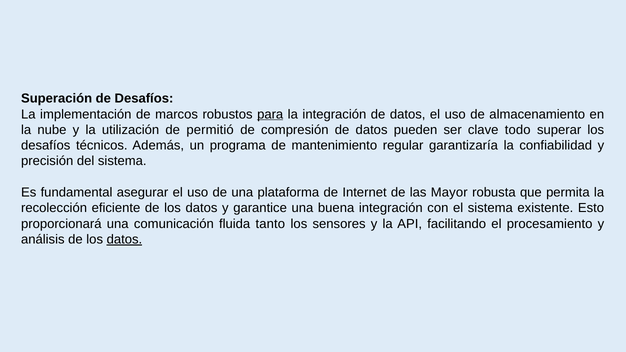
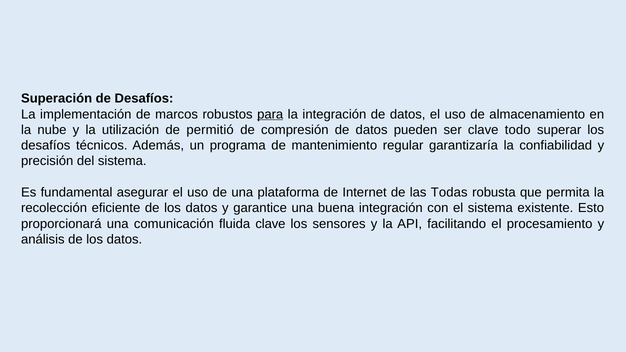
Mayor: Mayor -> Todas
fluida tanto: tanto -> clave
datos at (124, 239) underline: present -> none
